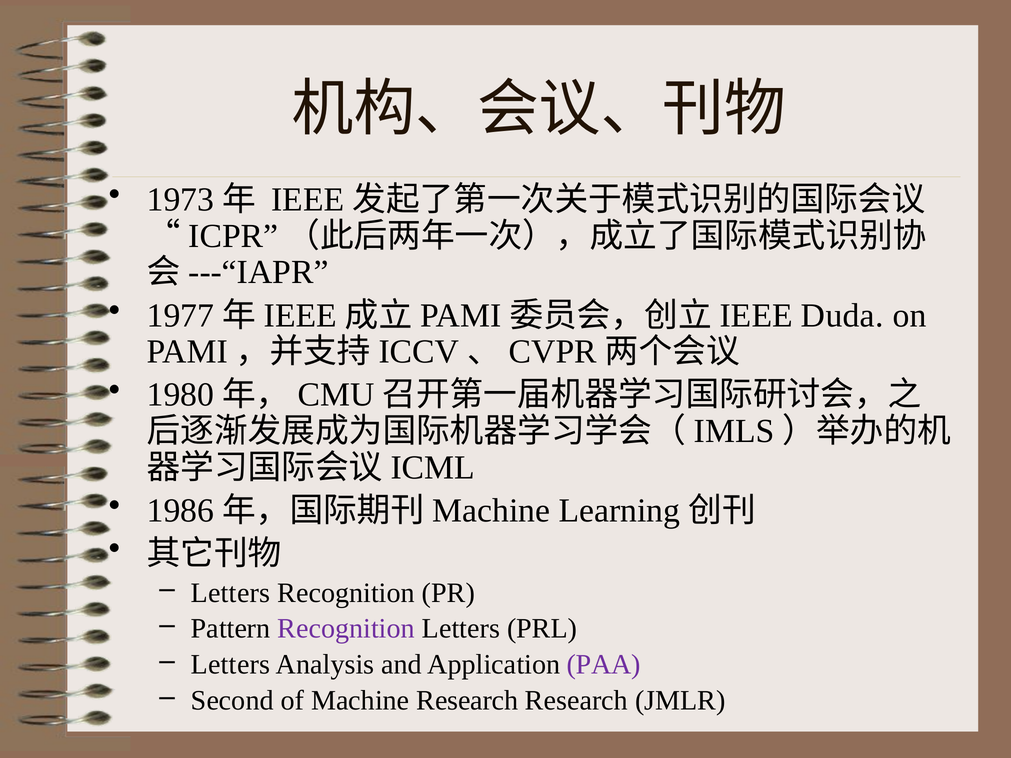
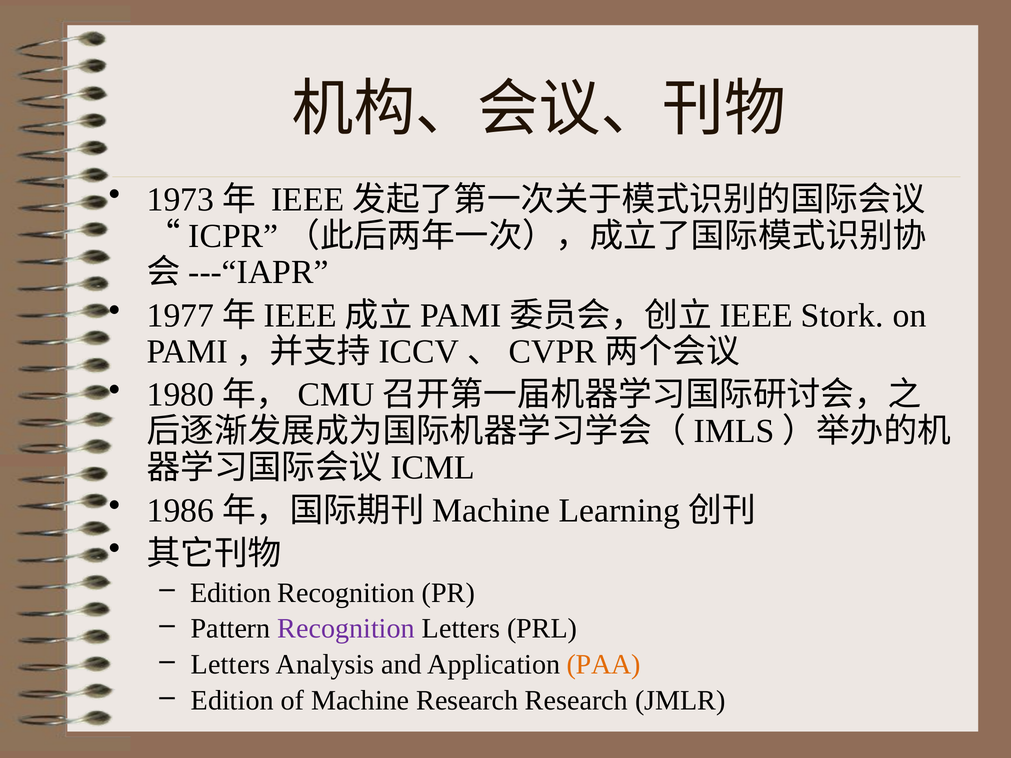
Duda: Duda -> Stork
Letters at (231, 593): Letters -> Edition
PAA colour: purple -> orange
Second at (232, 701): Second -> Edition
